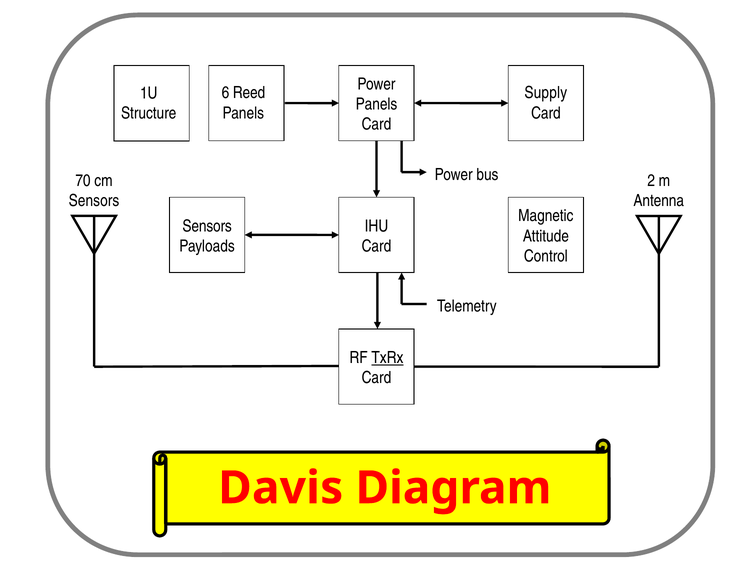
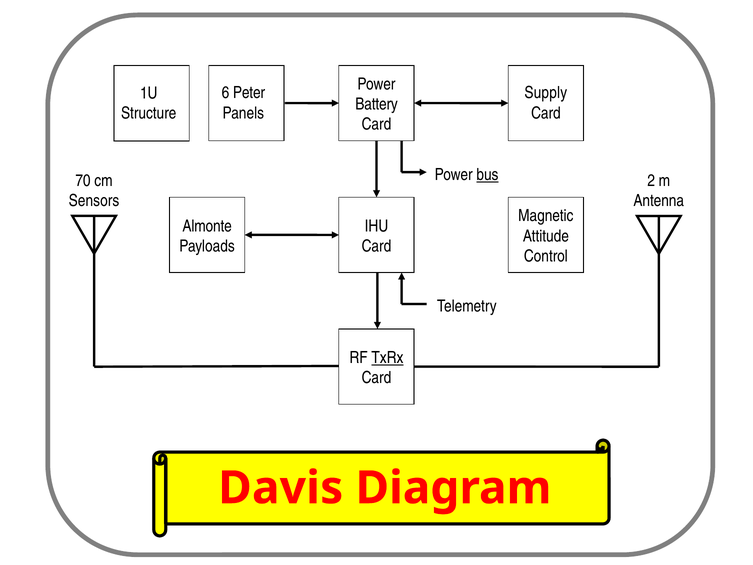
Reed: Reed -> Peter
Panels at (376, 104): Panels -> Battery
bus underline: none -> present
Sensors at (207, 226): Sensors -> Almonte
